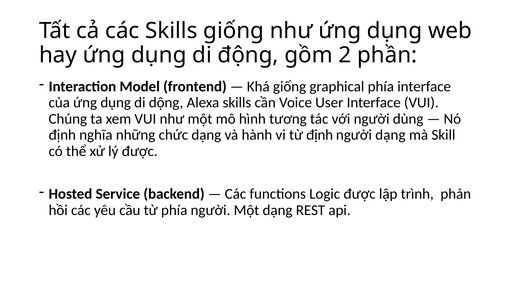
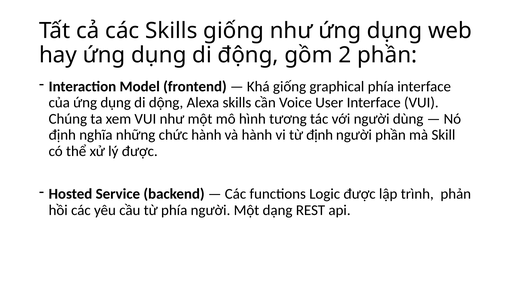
chức dạng: dạng -> hành
người dạng: dạng -> phần
